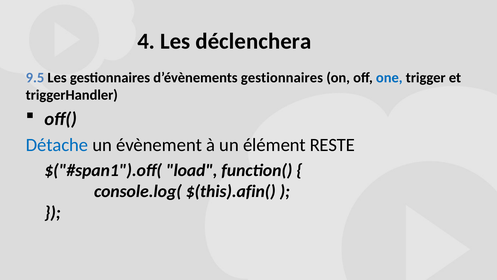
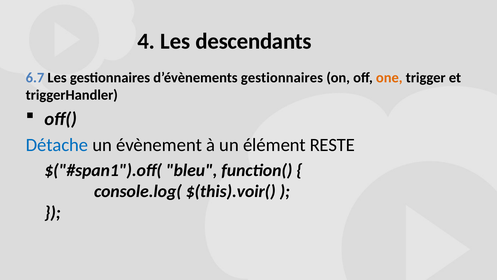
déclenchera: déclenchera -> descendants
9.5: 9.5 -> 6.7
one colour: blue -> orange
load: load -> bleu
$(this).afin(: $(this).afin( -> $(this).voir(
